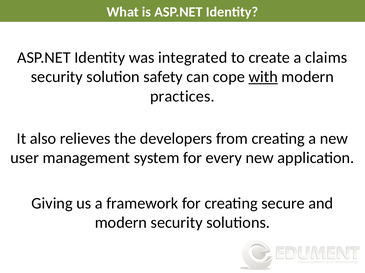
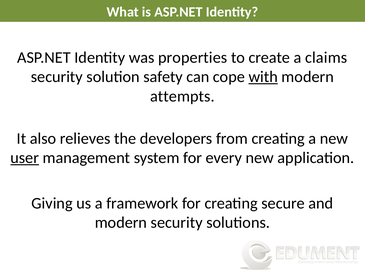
integrated: integrated -> properties
practices: practices -> attempts
user underline: none -> present
